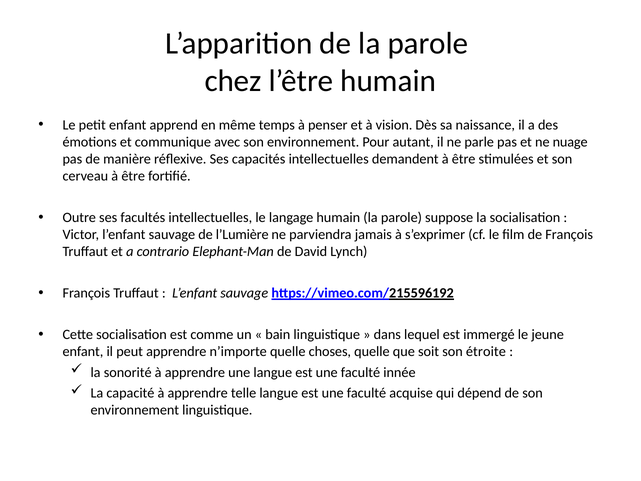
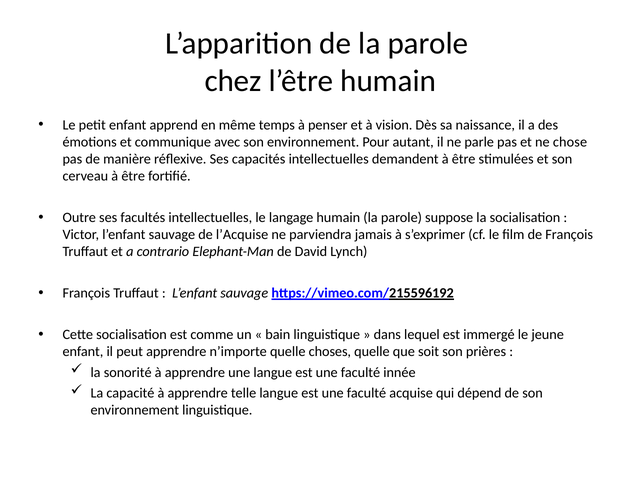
nuage: nuage -> chose
l’Lumière: l’Lumière -> l’Acquise
étroite: étroite -> prières
